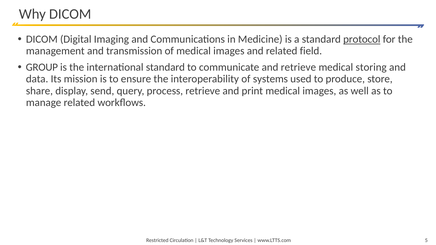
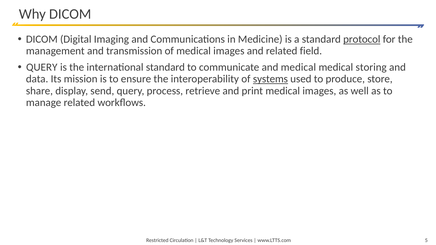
GROUP at (42, 67): GROUP -> QUERY
and retrieve: retrieve -> medical
systems underline: none -> present
